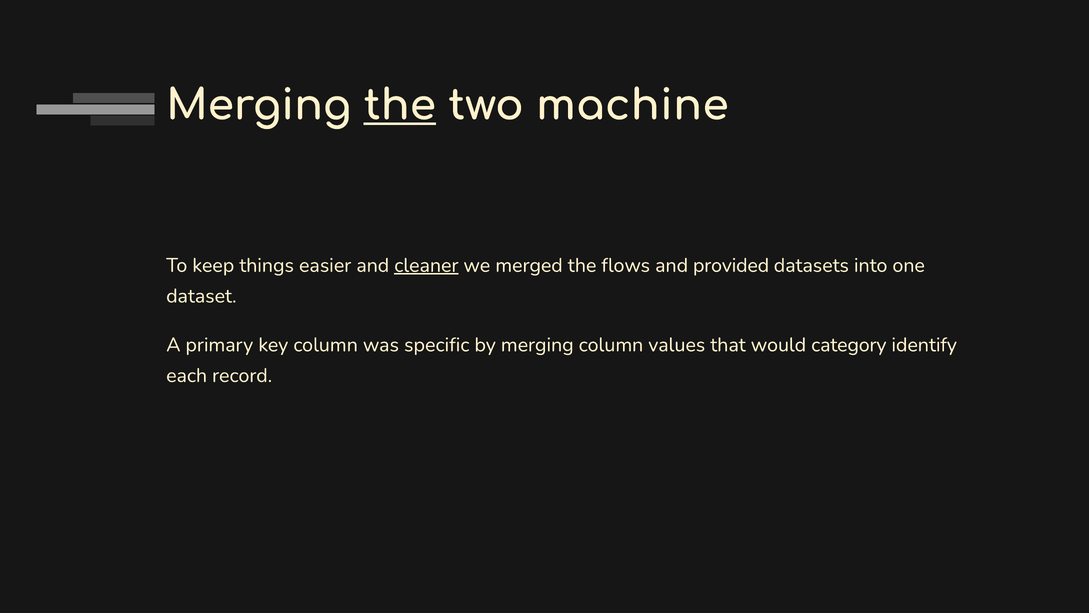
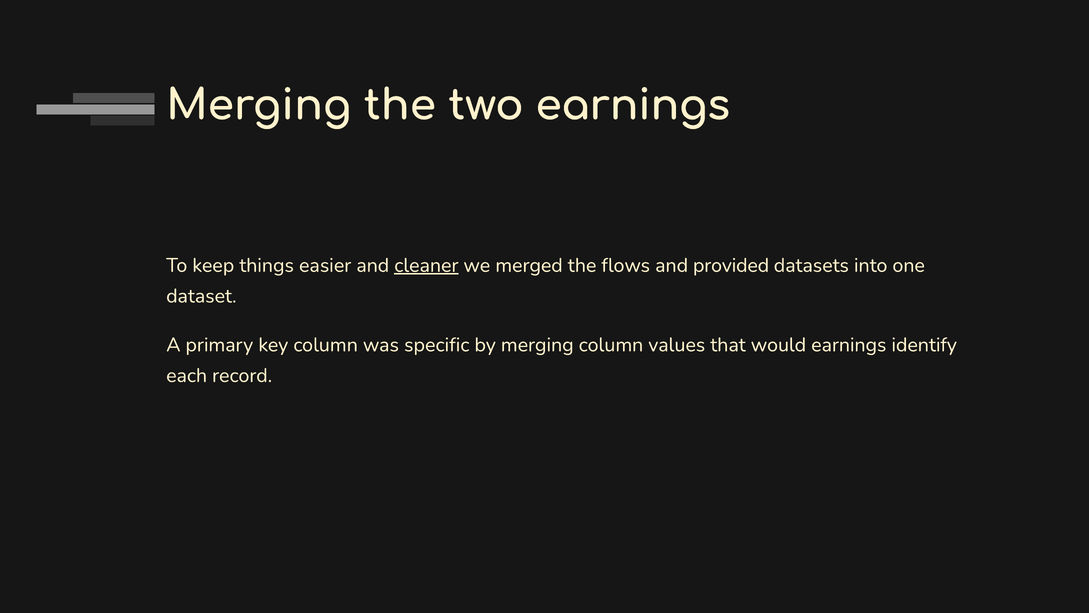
the at (400, 105) underline: present -> none
two machine: machine -> earnings
would category: category -> earnings
